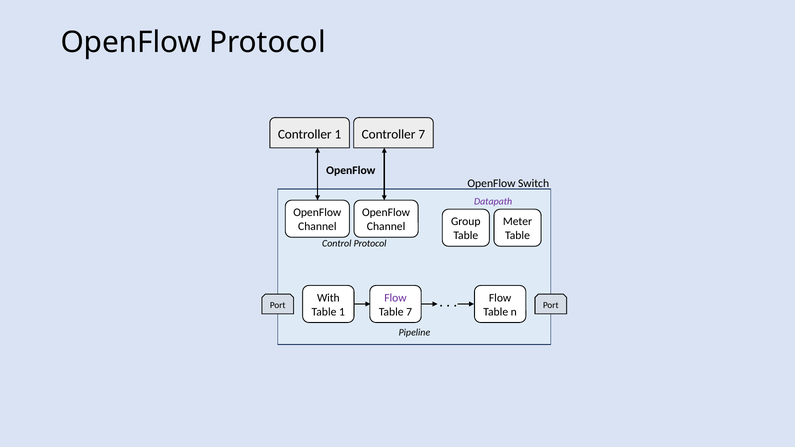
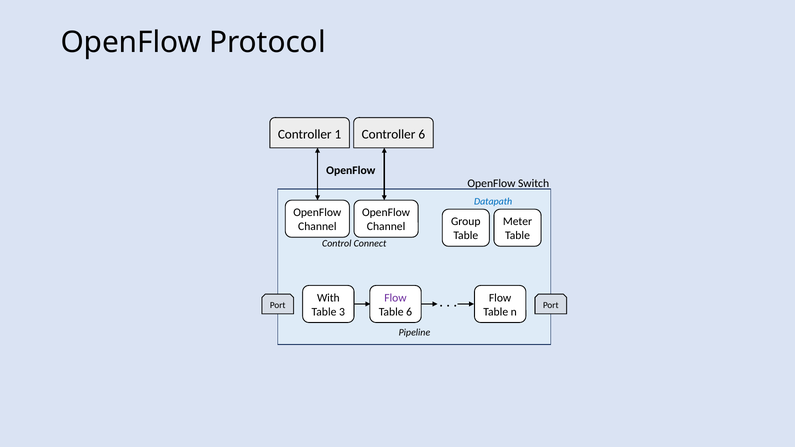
Controller 7: 7 -> 6
Datapath colour: purple -> blue
Control Protocol: Protocol -> Connect
Table 1: 1 -> 3
Table 7: 7 -> 6
